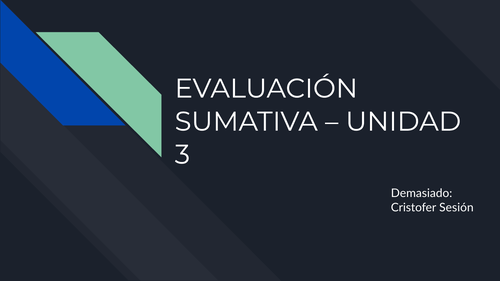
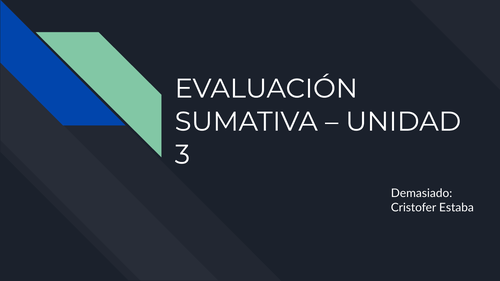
Sesión: Sesión -> Estaba
